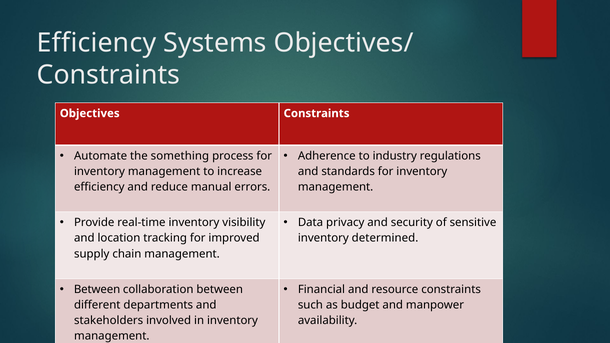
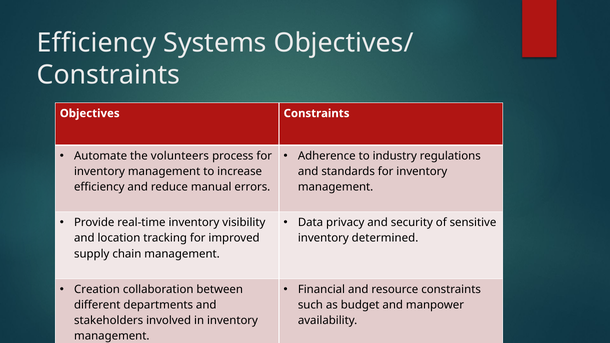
something: something -> volunteers
Between at (97, 290): Between -> Creation
